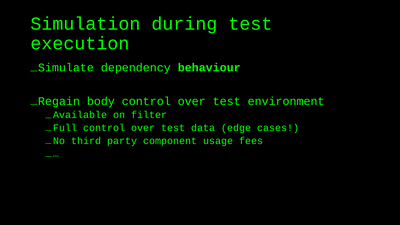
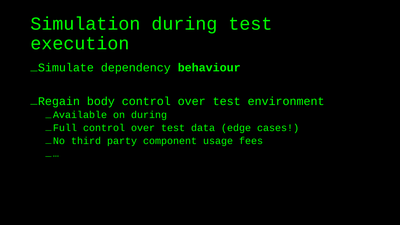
on filter: filter -> during
